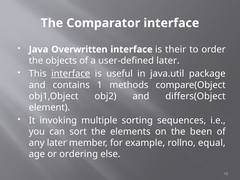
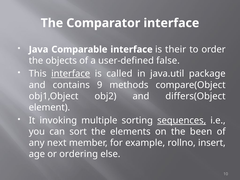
Overwritten: Overwritten -> Comparable
user-defined later: later -> false
useful: useful -> called
1: 1 -> 9
sequences underline: none -> present
any later: later -> next
equal: equal -> insert
